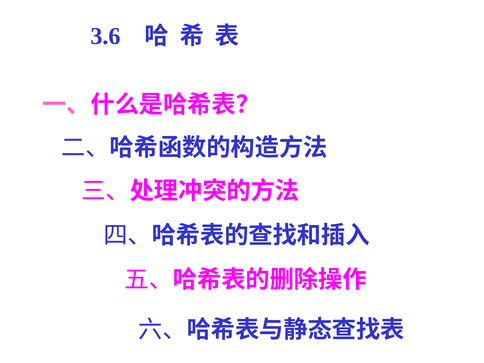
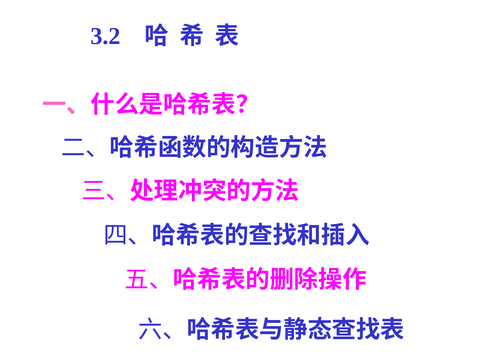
3.6: 3.6 -> 3.2
